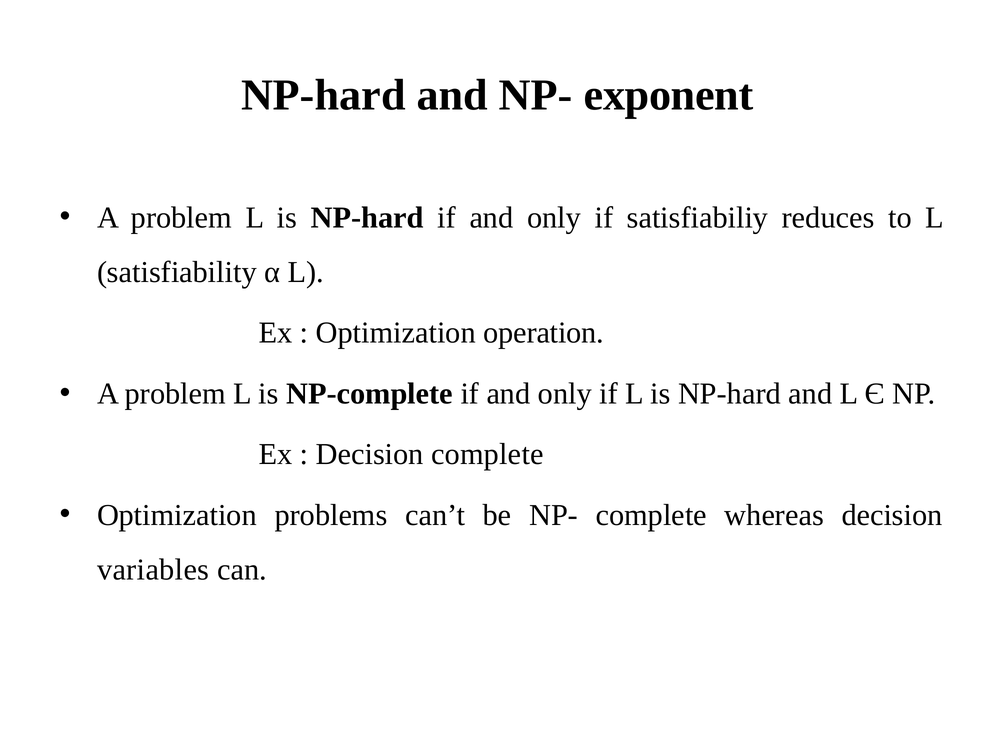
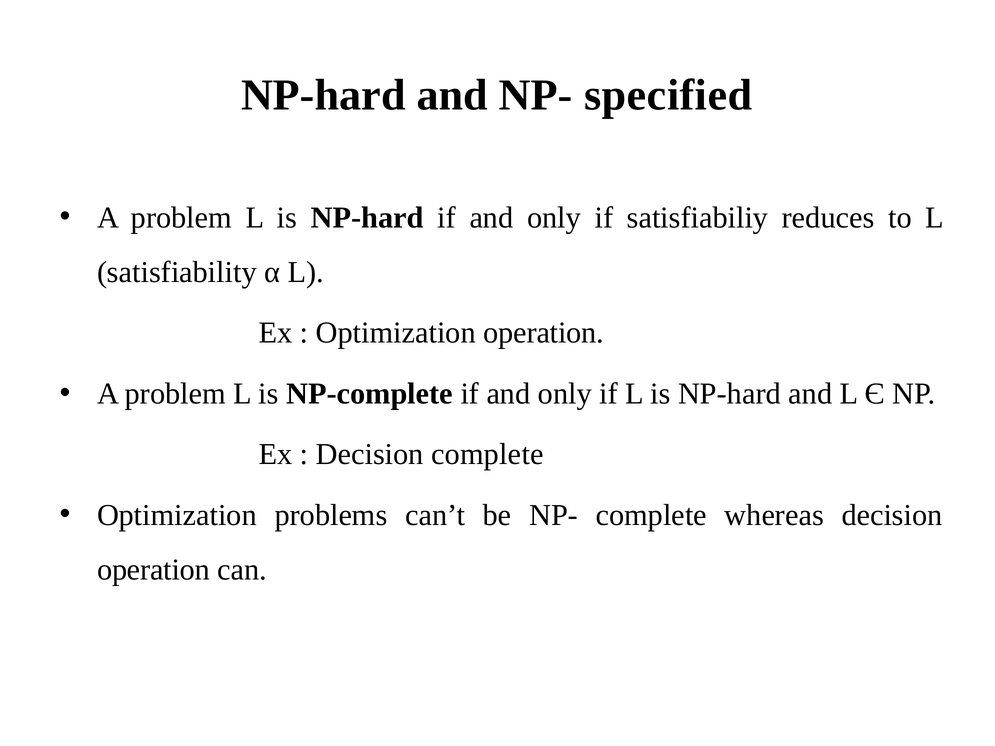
exponent: exponent -> specified
variables at (153, 570): variables -> operation
